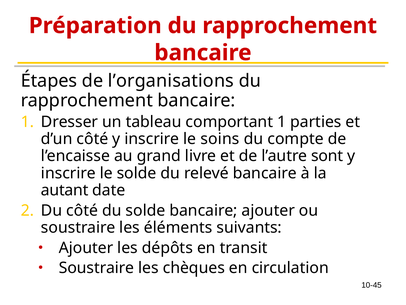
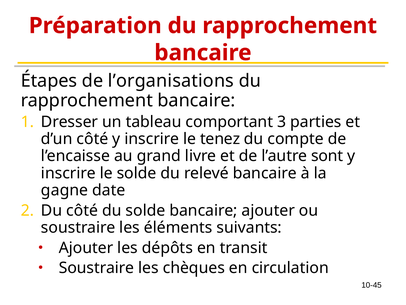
comportant 1: 1 -> 3
soins: soins -> tenez
autant: autant -> gagne
